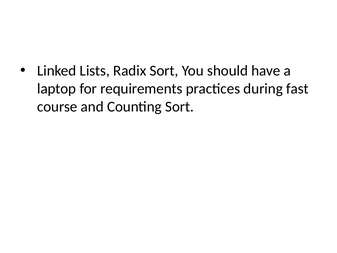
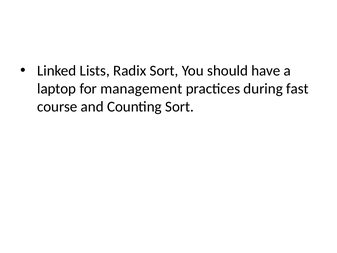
requirements: requirements -> management
